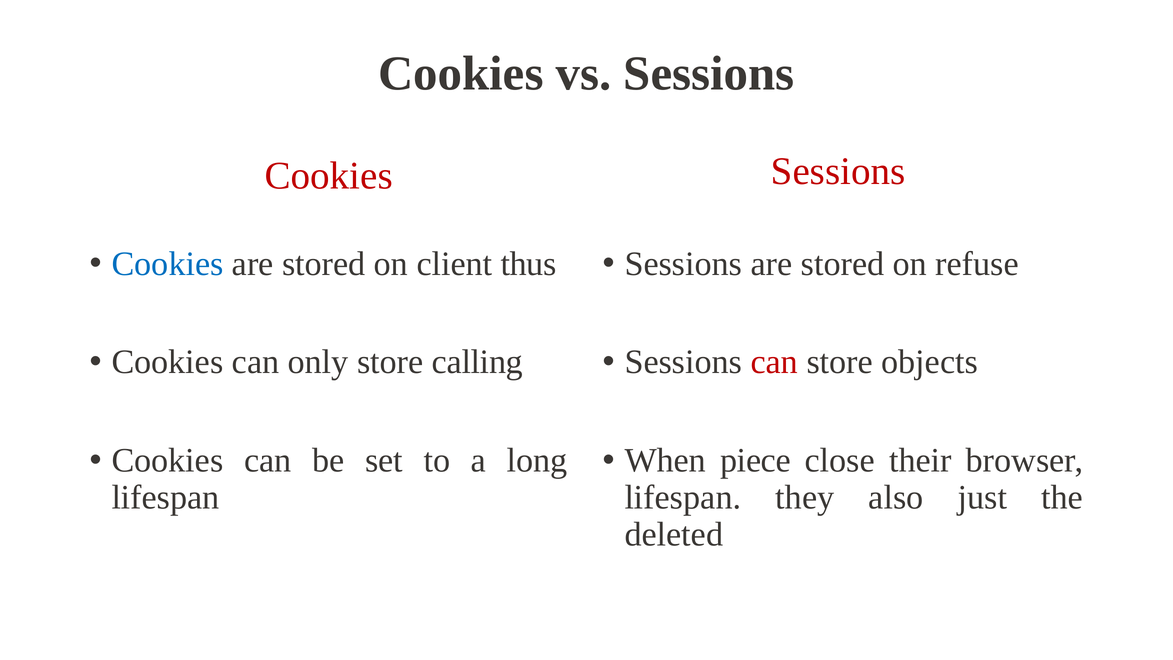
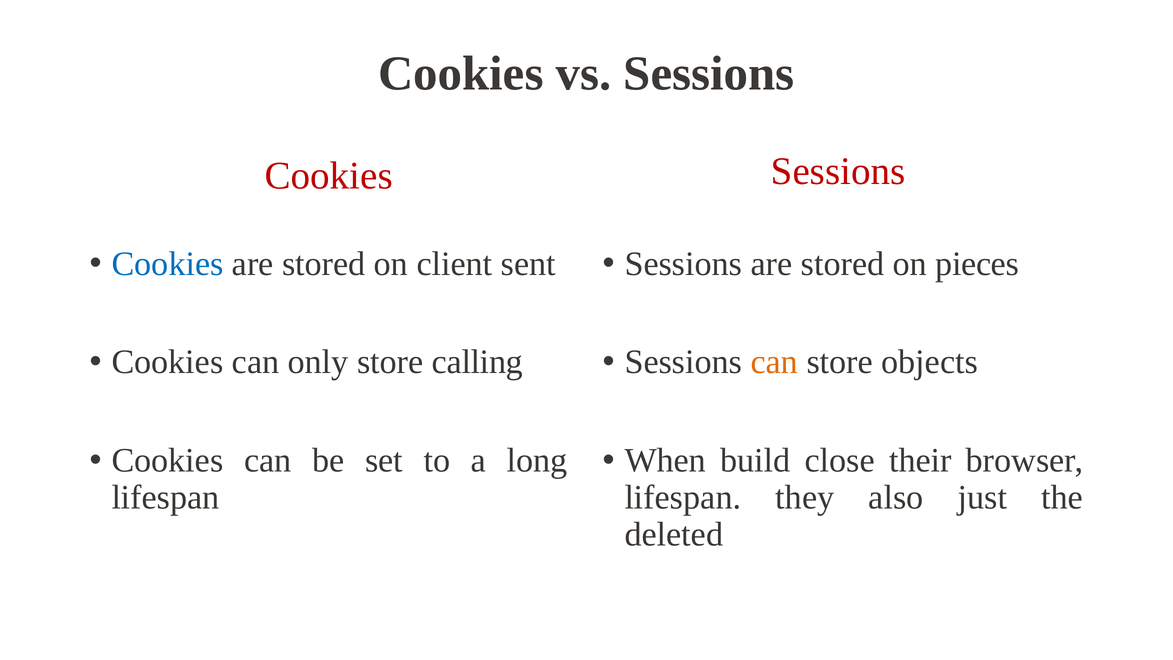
thus: thus -> sent
refuse: refuse -> pieces
can at (774, 362) colour: red -> orange
piece: piece -> build
